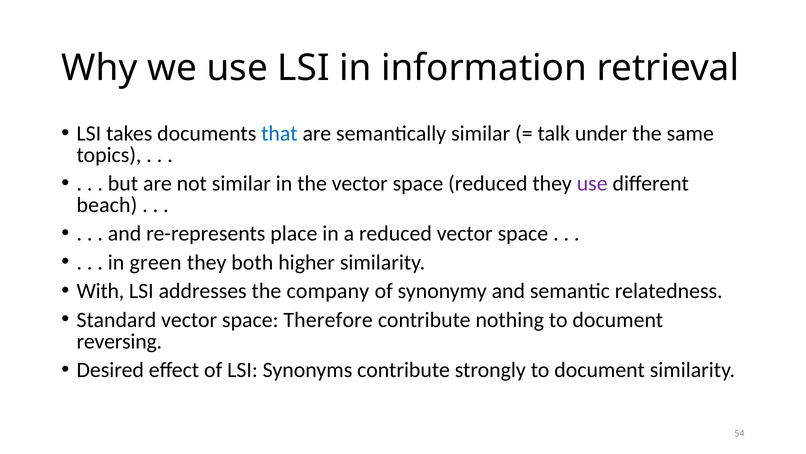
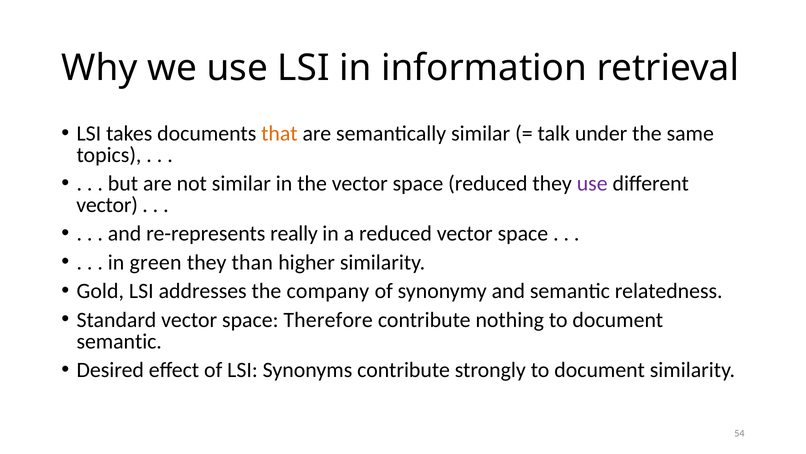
that colour: blue -> orange
beach at (107, 205): beach -> vector
place: place -> really
both: both -> than
With: With -> Gold
reversing at (119, 341): reversing -> semantic
